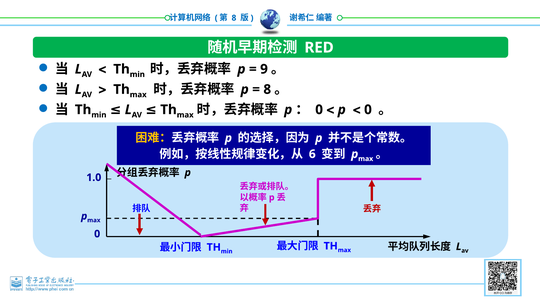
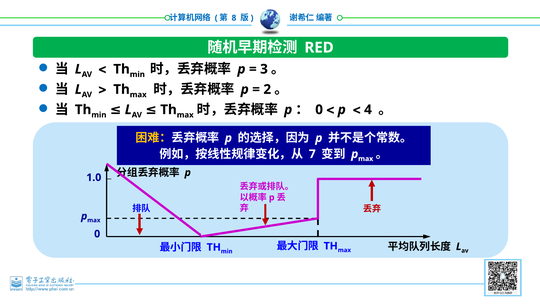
9: 9 -> 3
8 at (267, 89): 8 -> 2
0 at (368, 110): 0 -> 4
6: 6 -> 7
